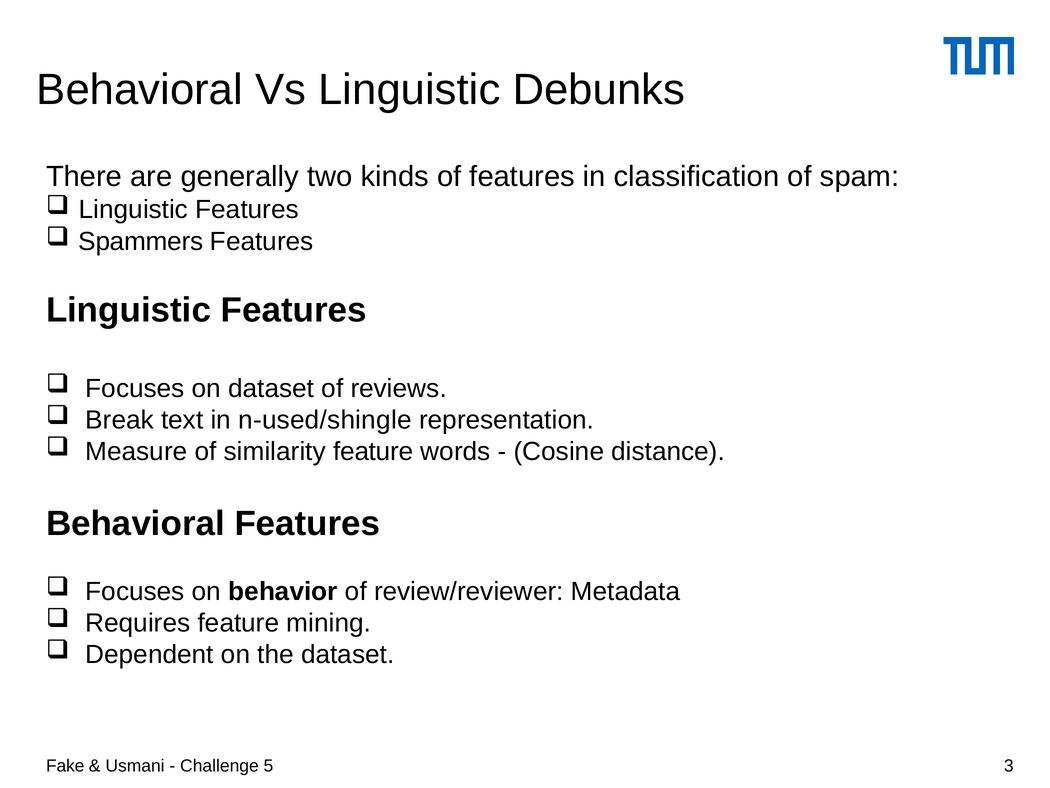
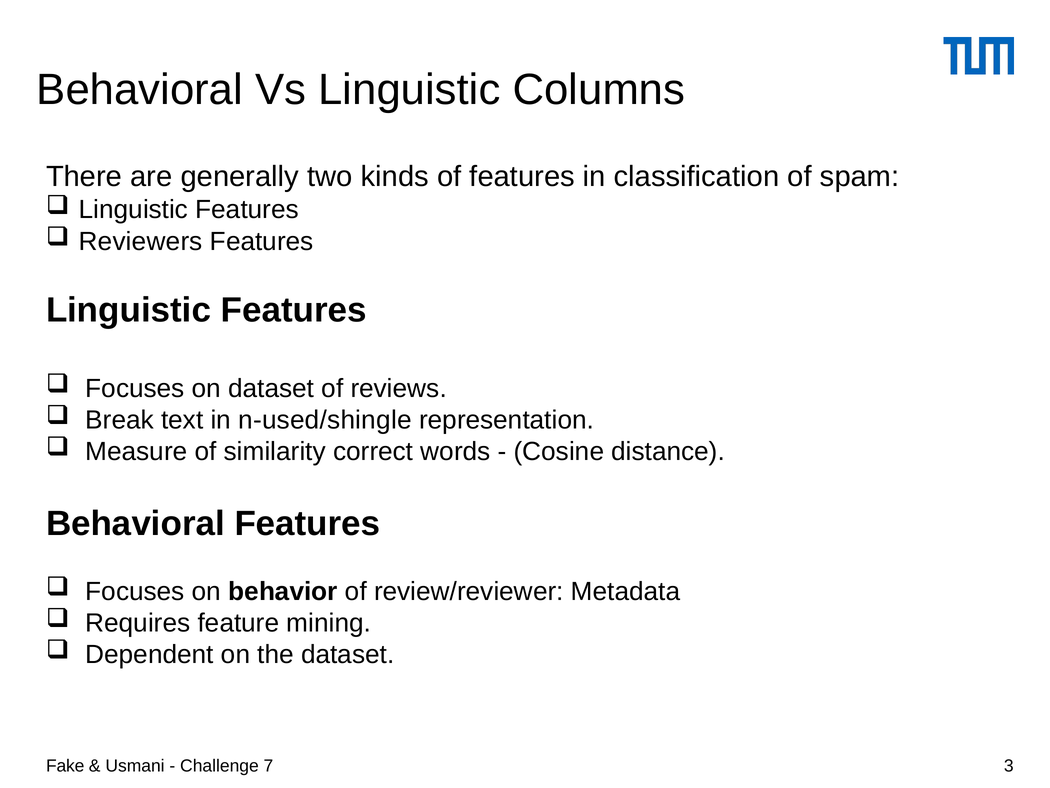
Debunks: Debunks -> Columns
Spammers: Spammers -> Reviewers
similarity feature: feature -> correct
5: 5 -> 7
